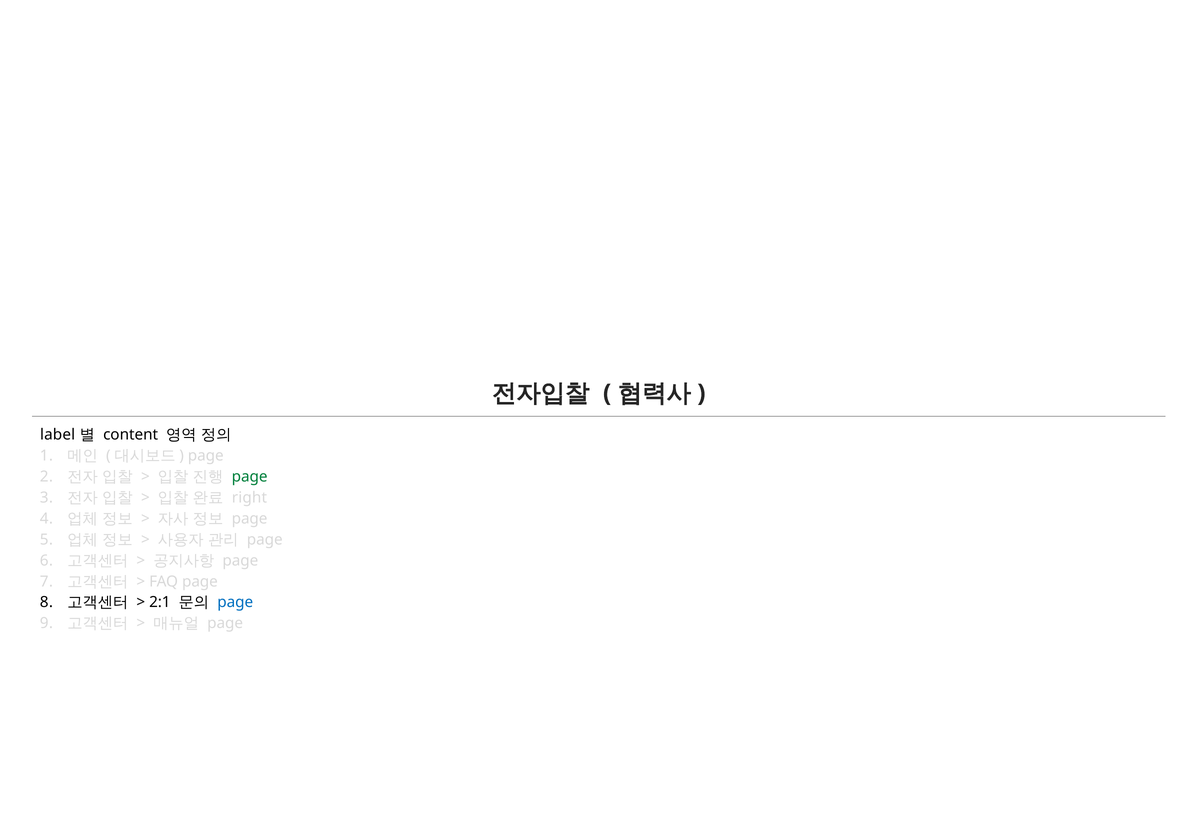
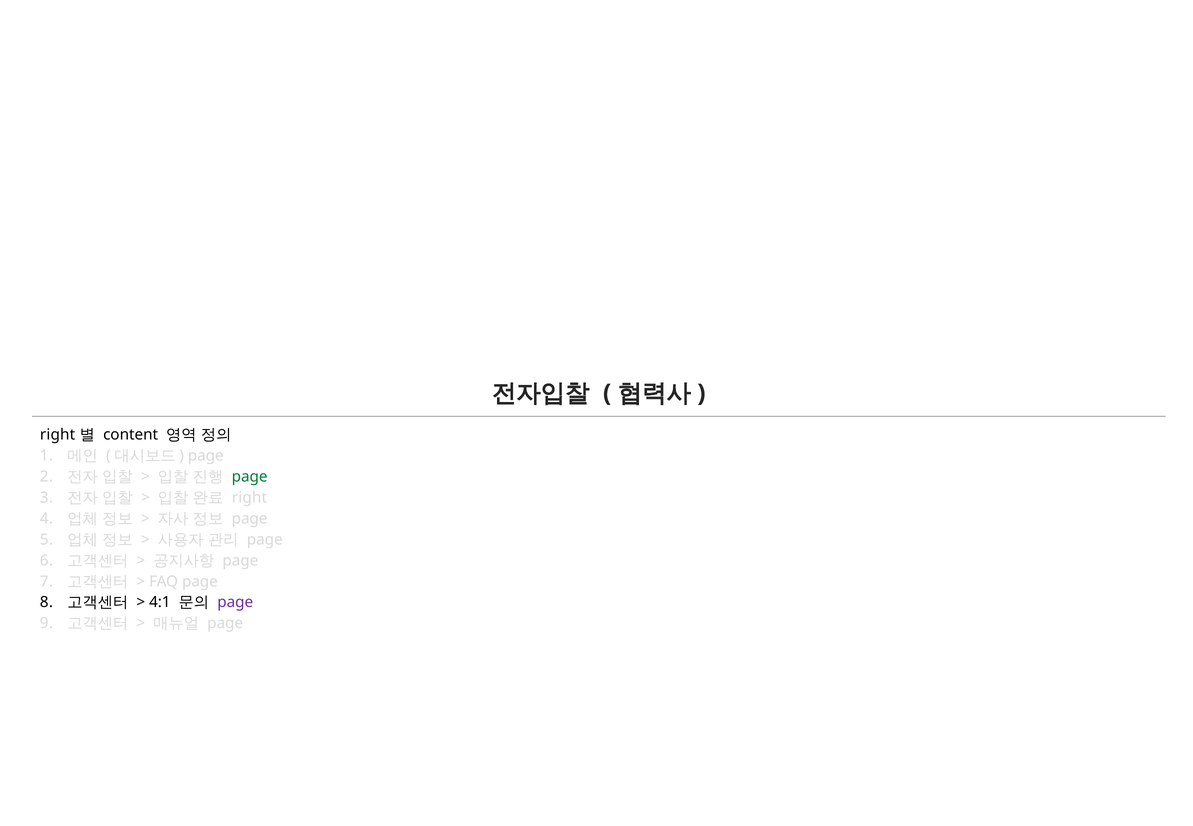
label at (58, 435): label -> right
2:1: 2:1 -> 4:1
page at (235, 602) colour: blue -> purple
